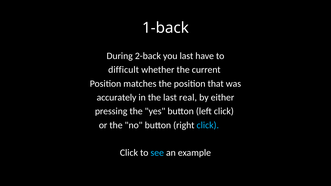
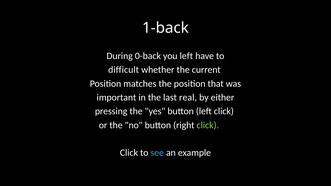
2-back: 2-back -> 0-back
you last: last -> left
accurately: accurately -> important
click at (208, 125) colour: light blue -> light green
